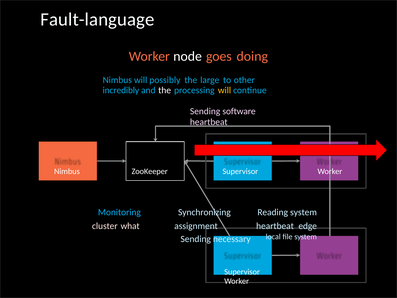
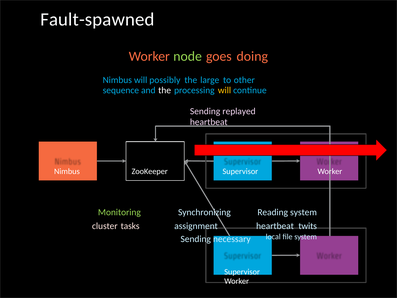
Fault-language: Fault-language -> Fault-spawned
node colour: white -> light green
incredibly: incredibly -> sequence
software: software -> replayed
Monitoring colour: light blue -> light green
what: what -> tasks
edge: edge -> twits
